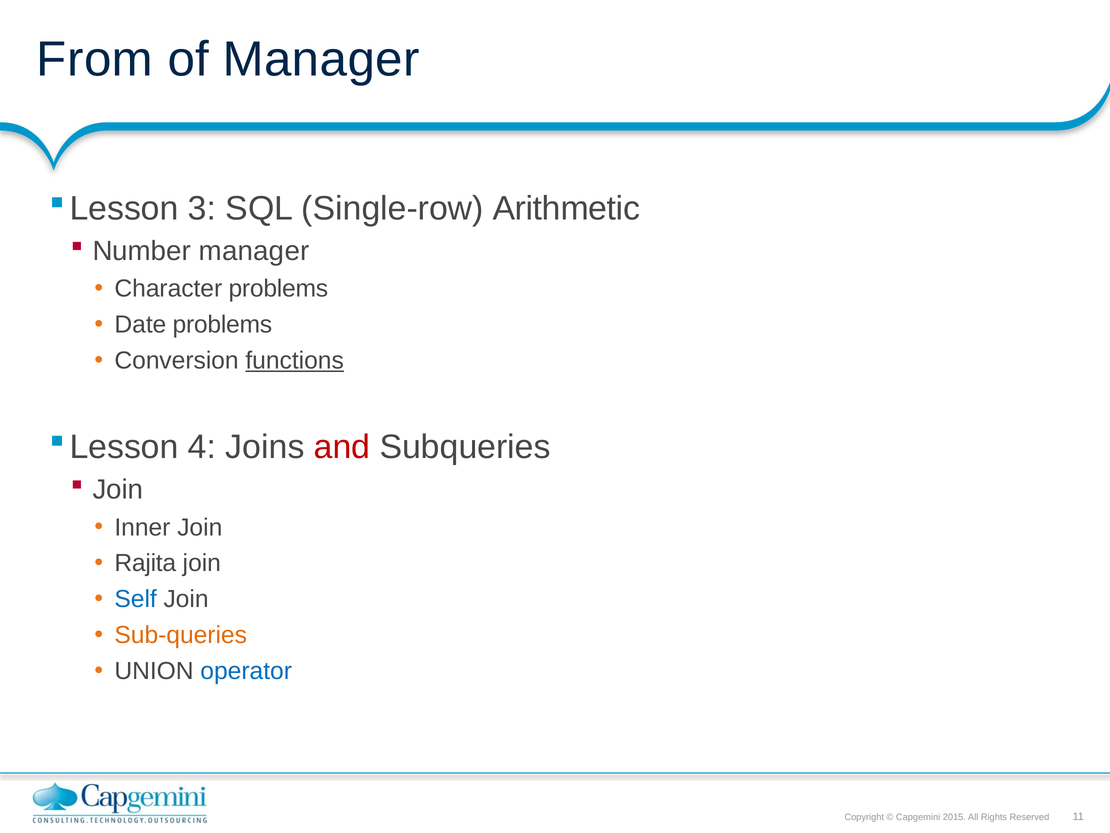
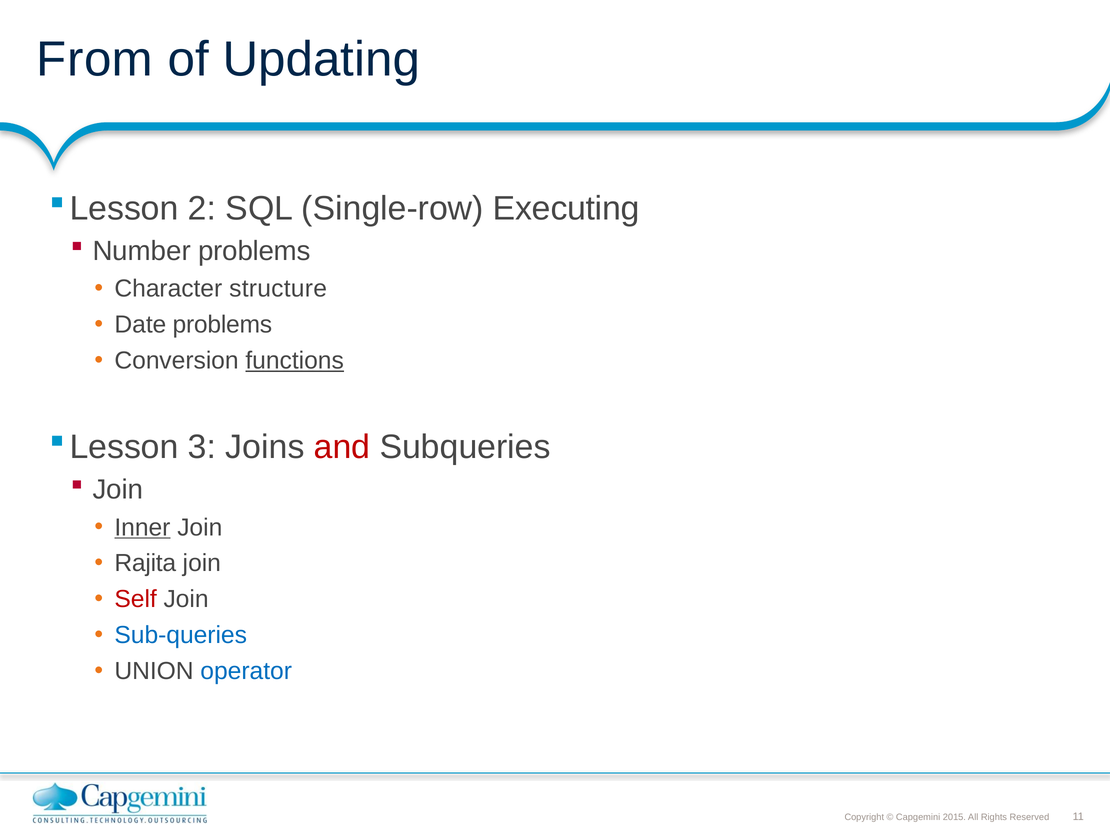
of Manager: Manager -> Updating
3: 3 -> 2
Arithmetic: Arithmetic -> Executing
Number manager: manager -> problems
Character problems: problems -> structure
4: 4 -> 3
Inner underline: none -> present
Self colour: blue -> red
Sub-queries colour: orange -> blue
